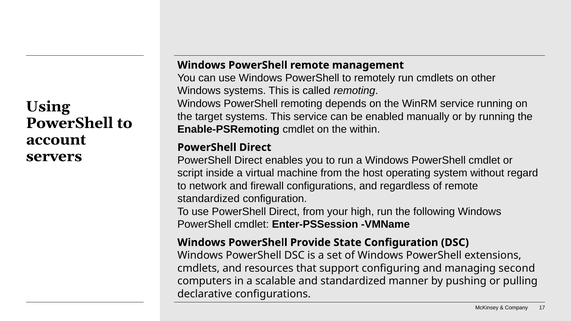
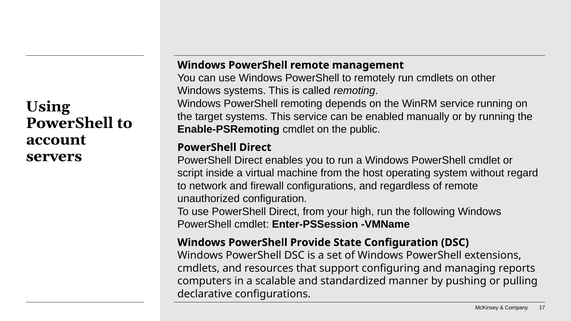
within: within -> public
standardized at (209, 199): standardized -> unauthorized
second: second -> reports
